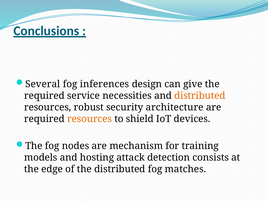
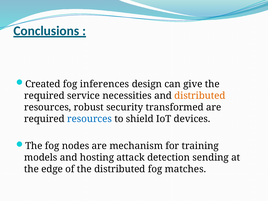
Several: Several -> Created
architecture: architecture -> transformed
resources at (90, 119) colour: orange -> blue
consists: consists -> sending
